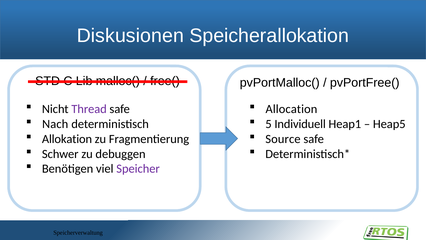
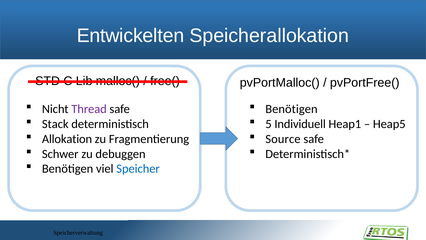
Diskusionen: Diskusionen -> Entwickelten
Allocation at (291, 109): Allocation -> Benötigen
Nach: Nach -> Stack
Speicher colour: purple -> blue
